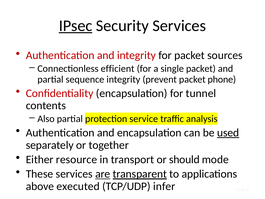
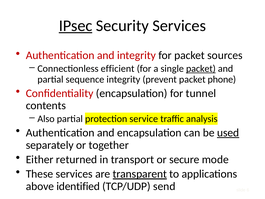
packet at (201, 69) underline: none -> present
resource: resource -> returned
should: should -> secure
are underline: present -> none
executed: executed -> identified
infer: infer -> send
